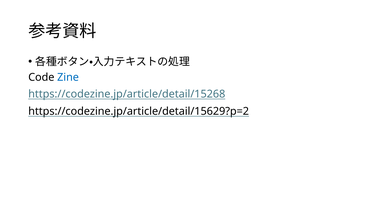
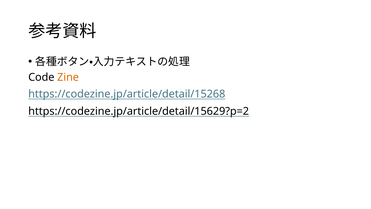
Zine colour: blue -> orange
